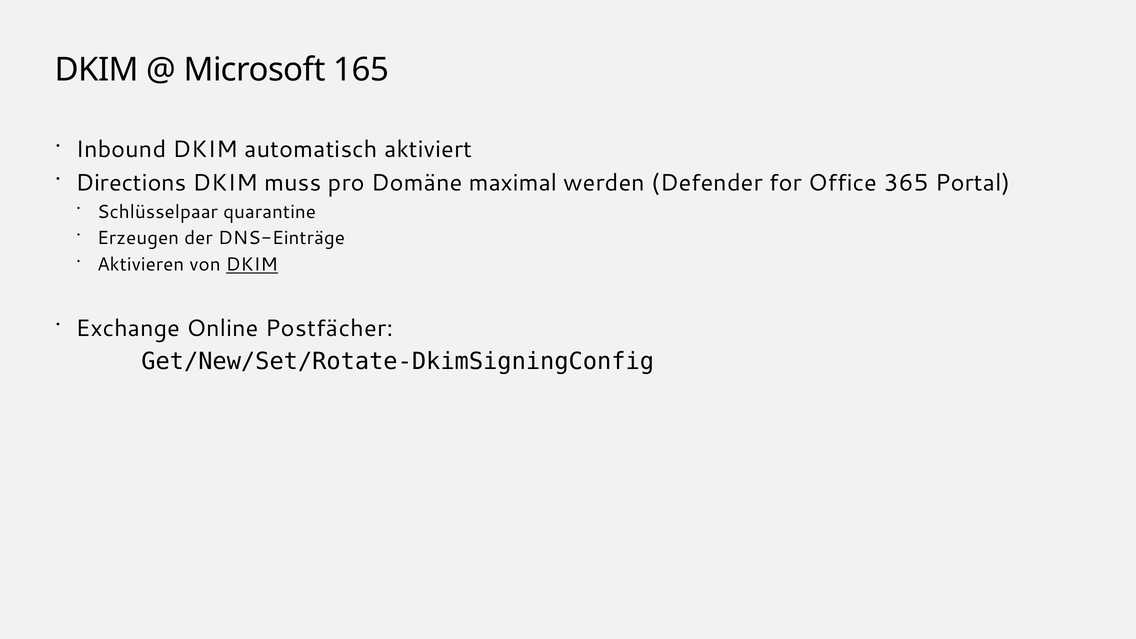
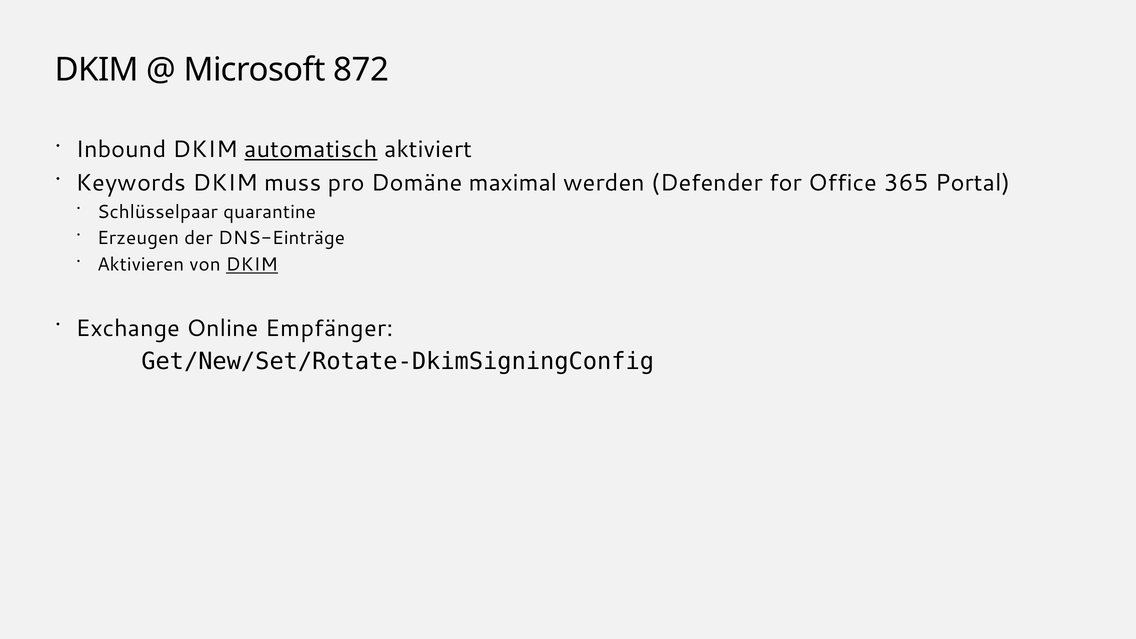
165: 165 -> 872
automatisch underline: none -> present
Directions: Directions -> Keywords
Postfächer: Postfächer -> Empfänger
